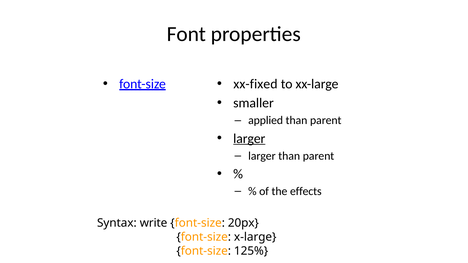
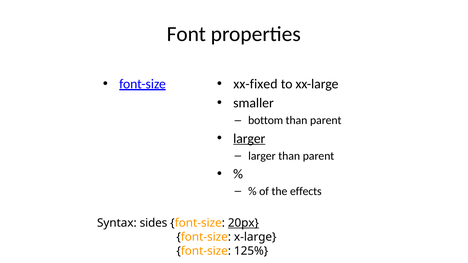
applied: applied -> bottom
write: write -> sides
20px underline: none -> present
